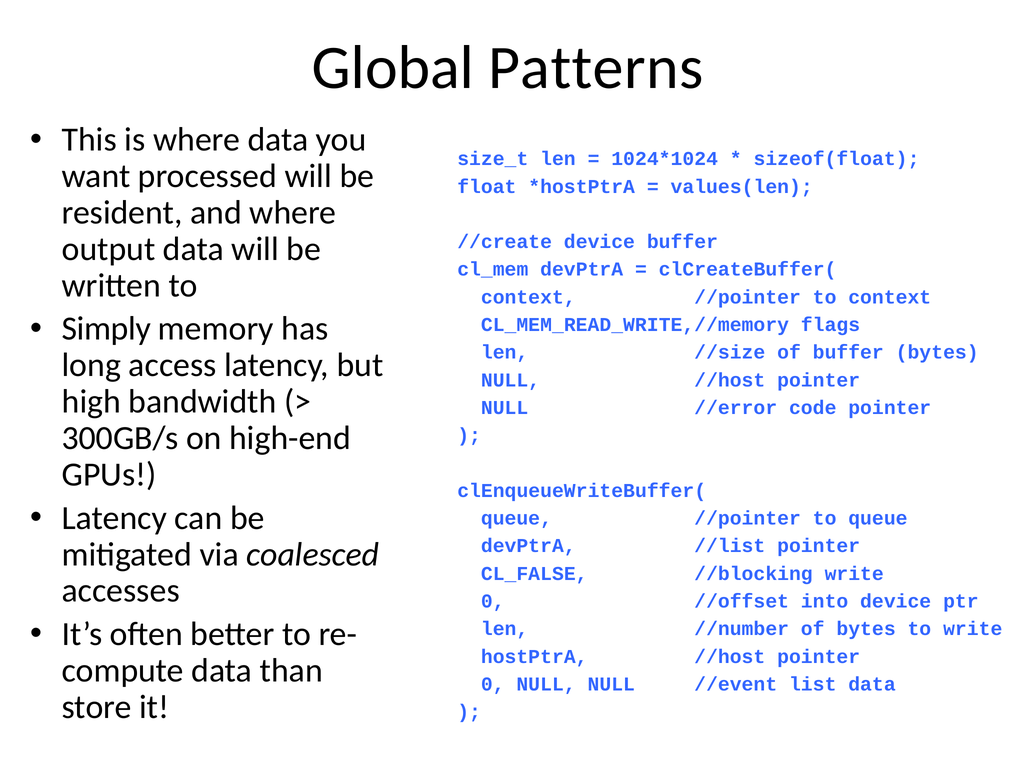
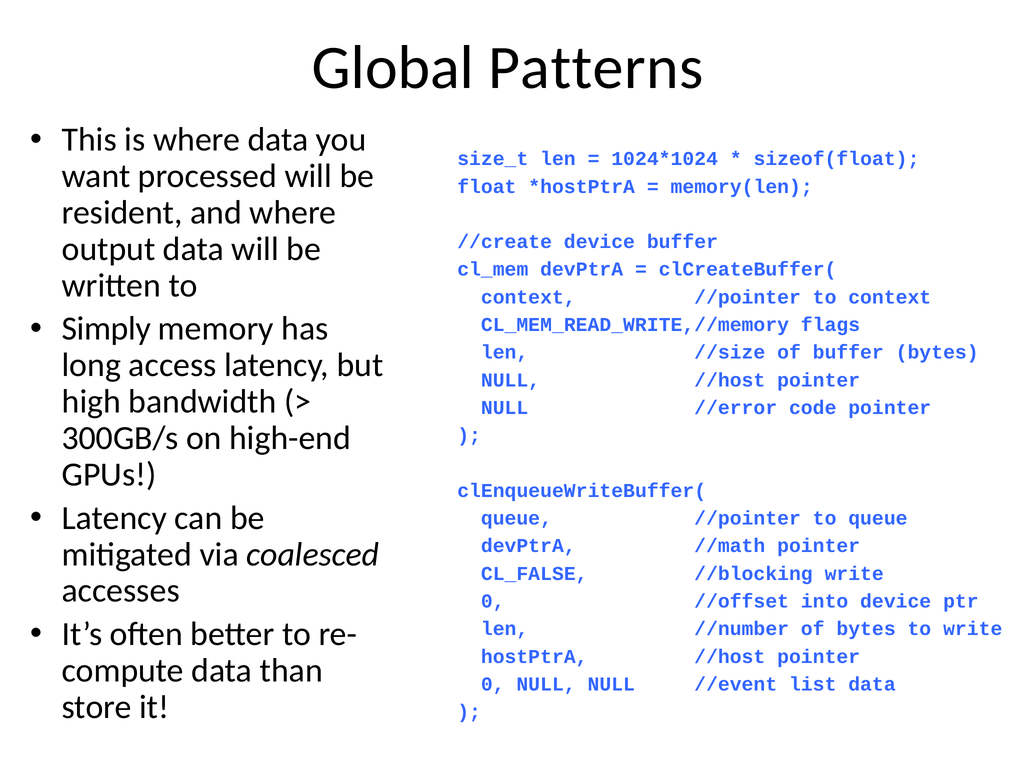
values(len: values(len -> memory(len
//list: //list -> //math
